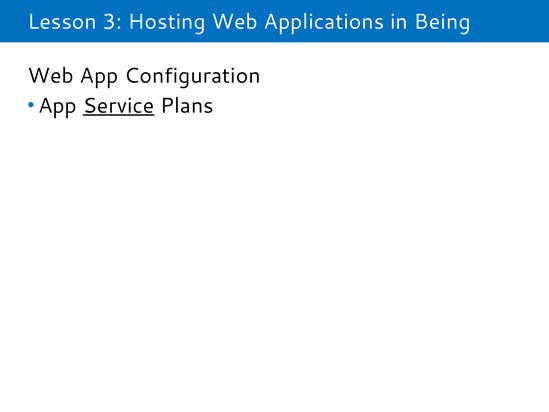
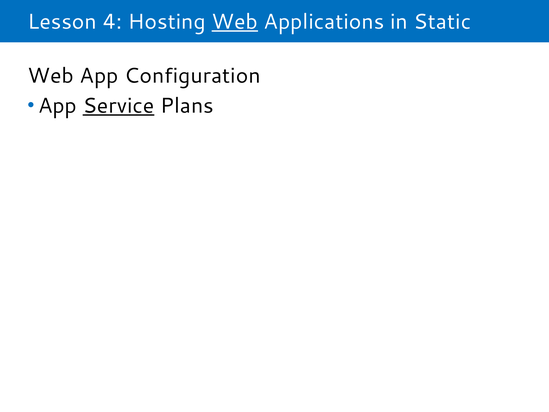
3: 3 -> 4
Web at (235, 22) underline: none -> present
Being: Being -> Static
